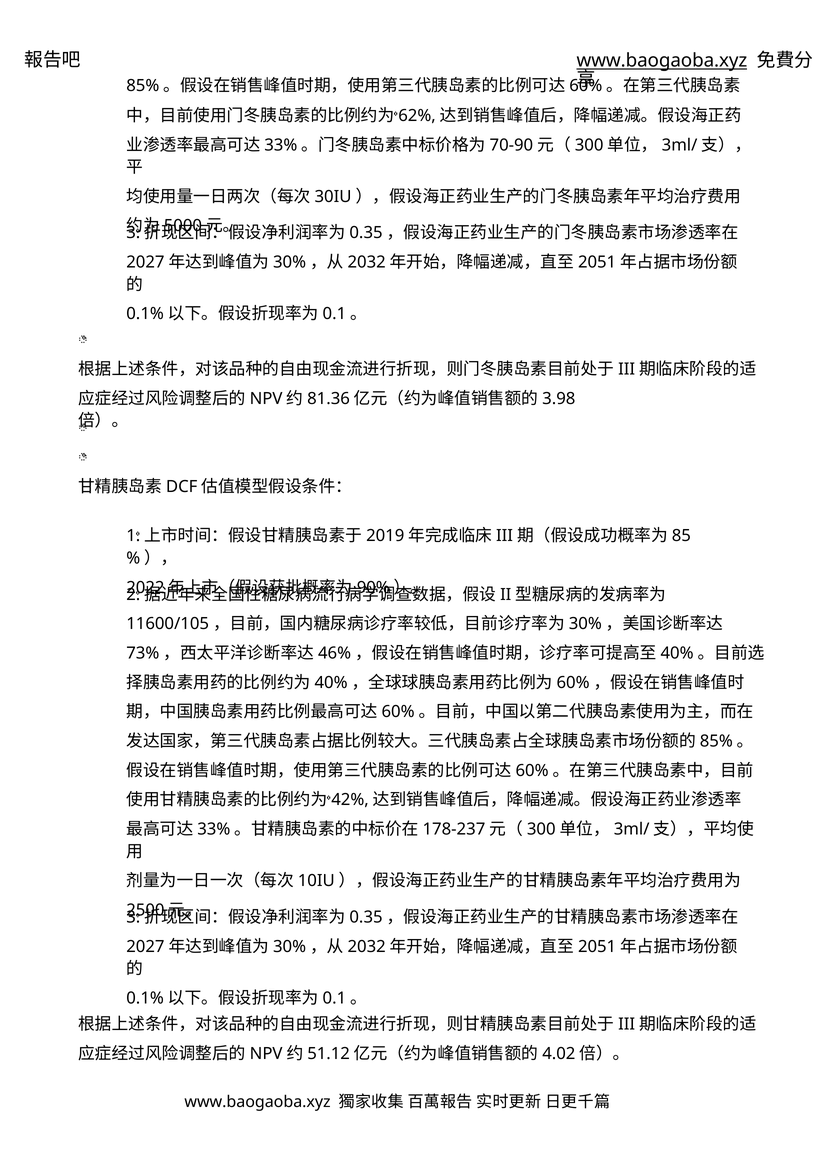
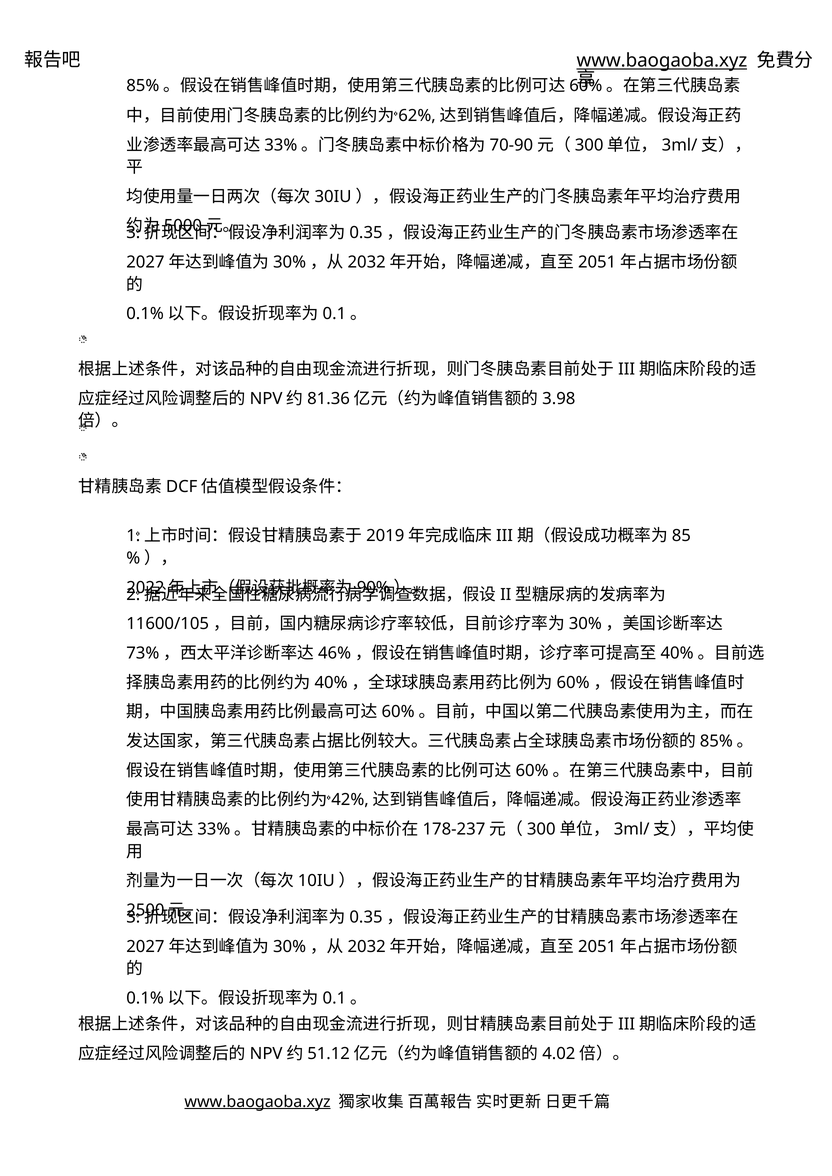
www.baogaoba.xyz at (258, 1101) underline: none -> present
